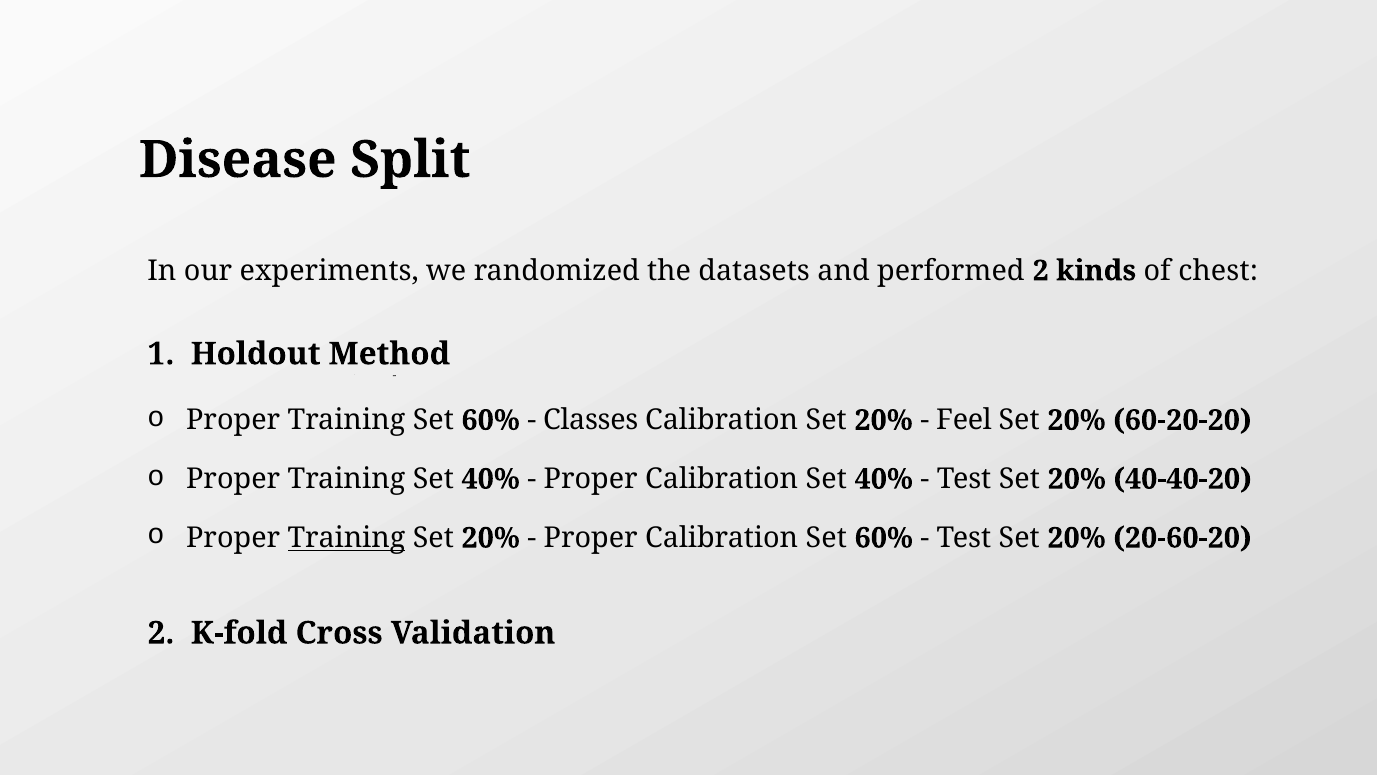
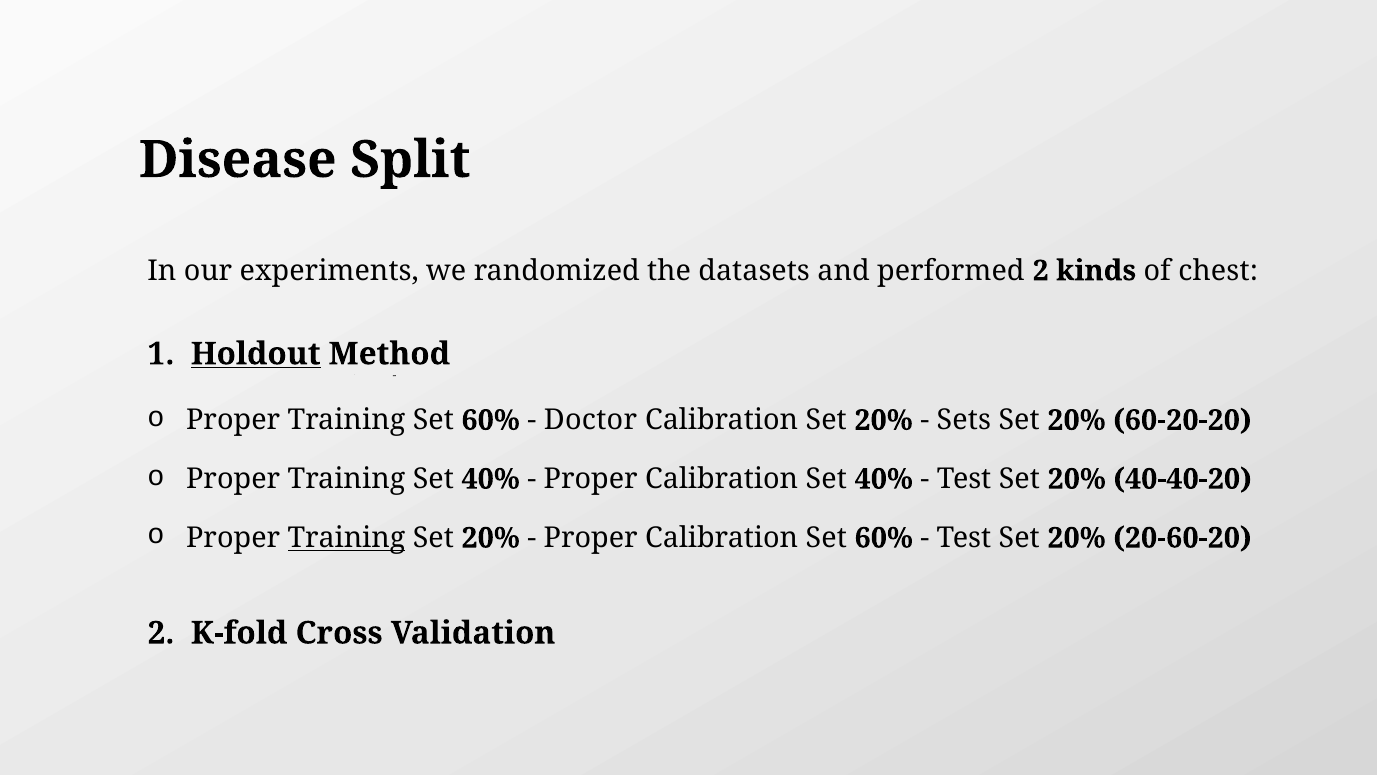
Holdout underline: none -> present
Classes: Classes -> Doctor
Feel: Feel -> Sets
